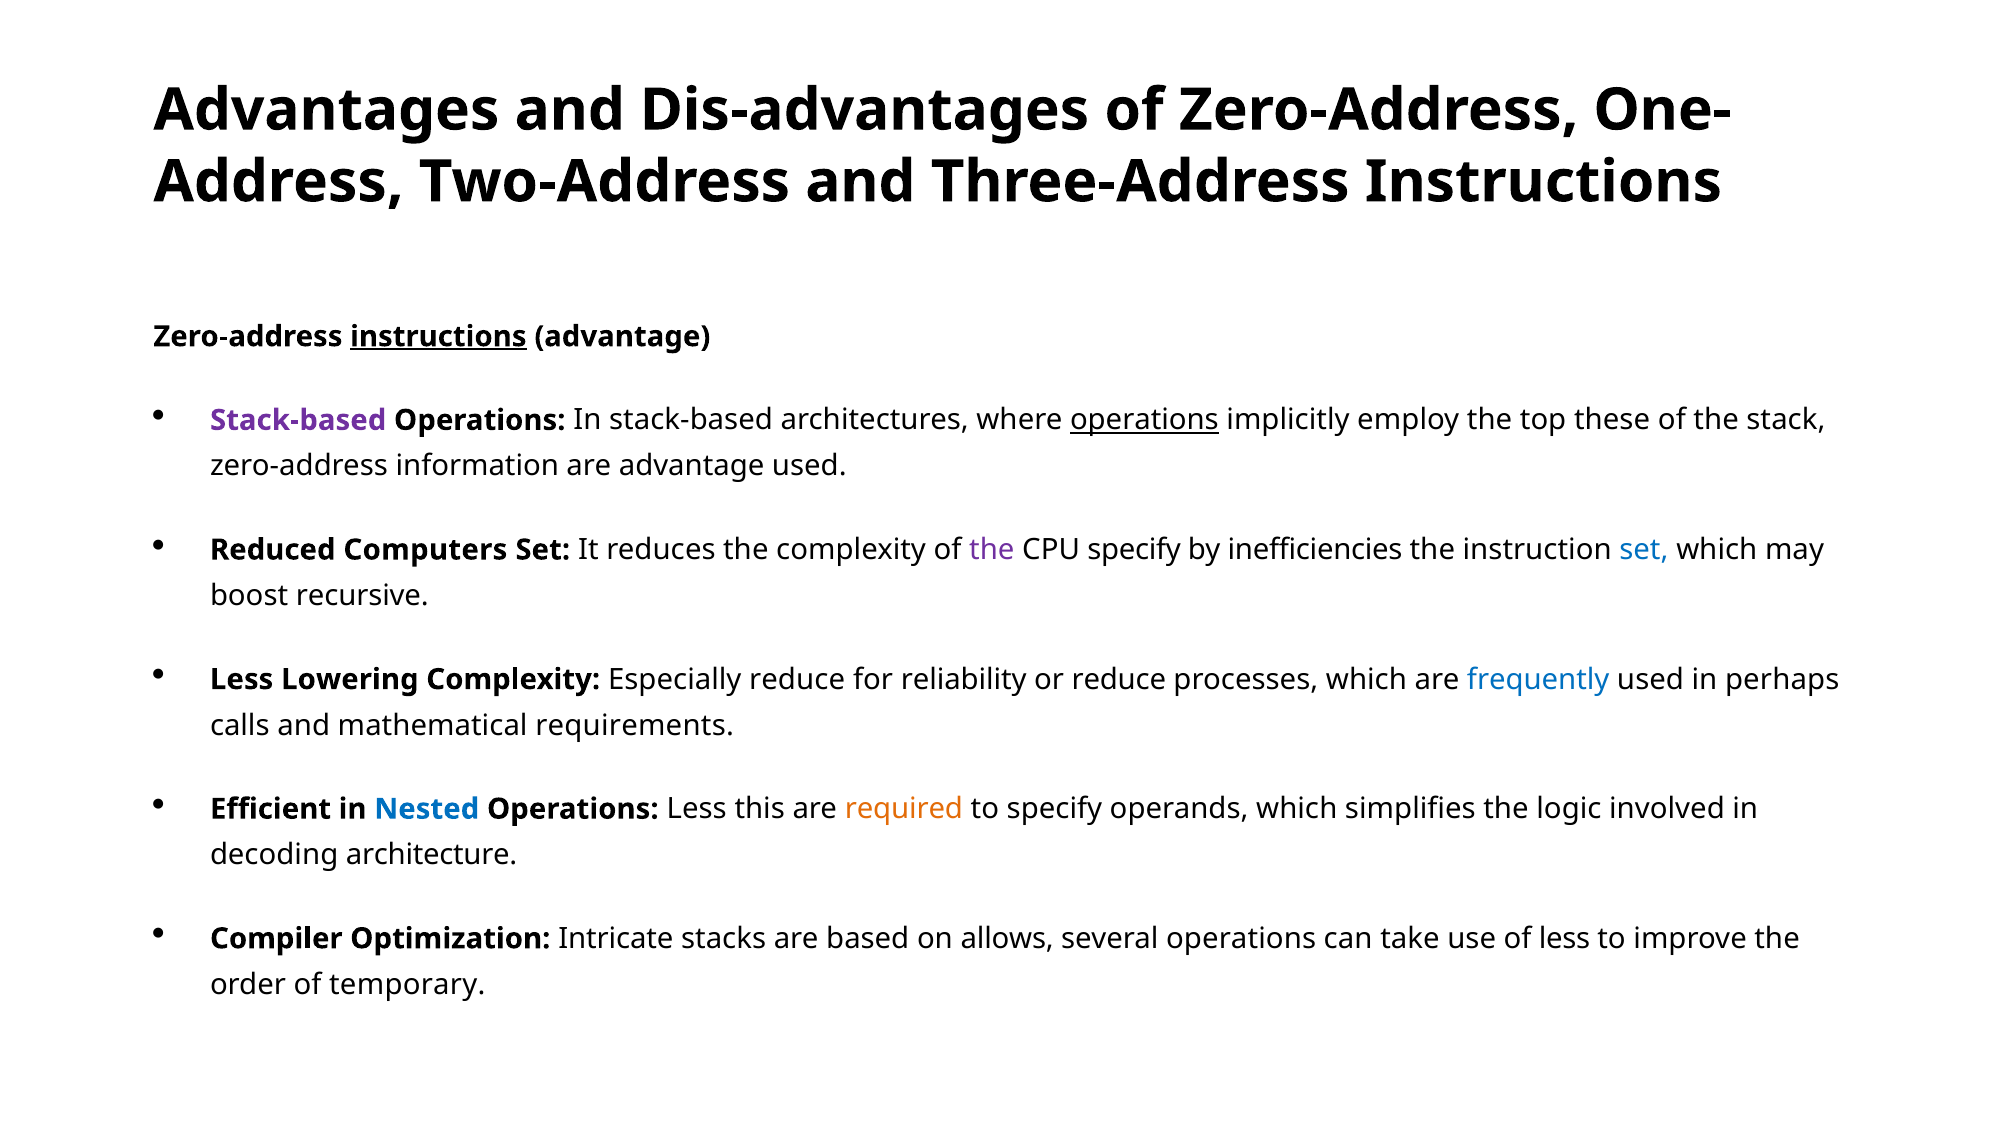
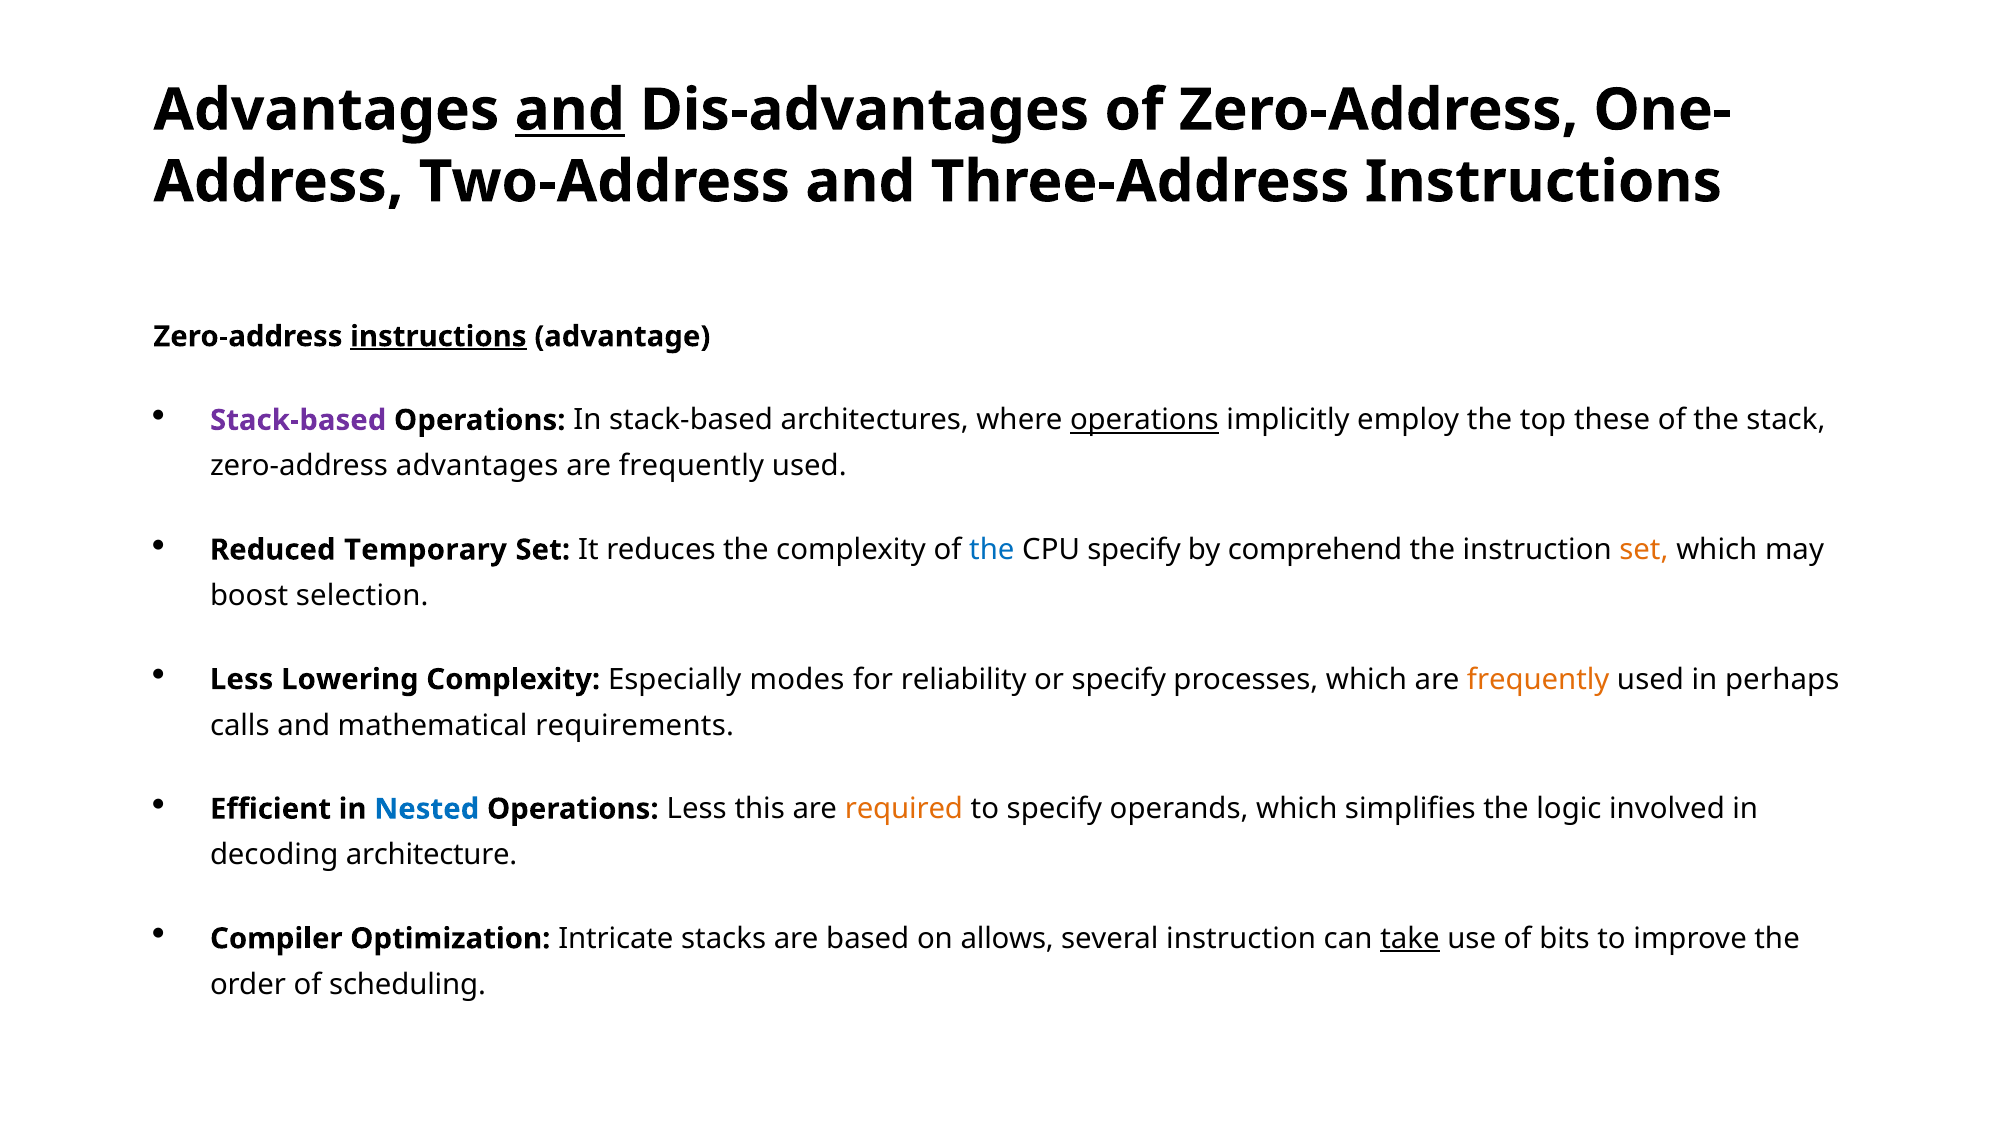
and at (570, 110) underline: none -> present
zero-address information: information -> advantages
advantage at (692, 466): advantage -> frequently
Computers: Computers -> Temporary
the at (992, 550) colour: purple -> blue
inefficiencies: inefficiencies -> comprehend
set at (1644, 550) colour: blue -> orange
recursive: recursive -> selection
Especially reduce: reduce -> modes
or reduce: reduce -> specify
frequently at (1538, 679) colour: blue -> orange
several operations: operations -> instruction
take underline: none -> present
of less: less -> bits
temporary: temporary -> scheduling
